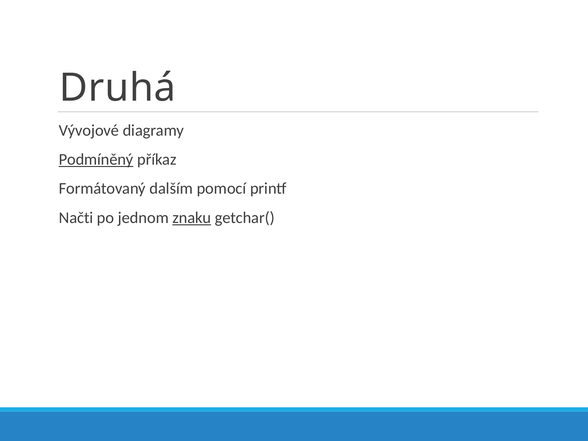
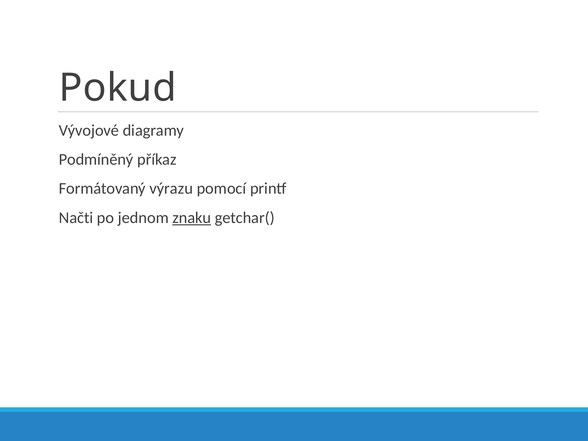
Druhá: Druhá -> Pokud
Podmíněný underline: present -> none
dalším: dalším -> výrazu
